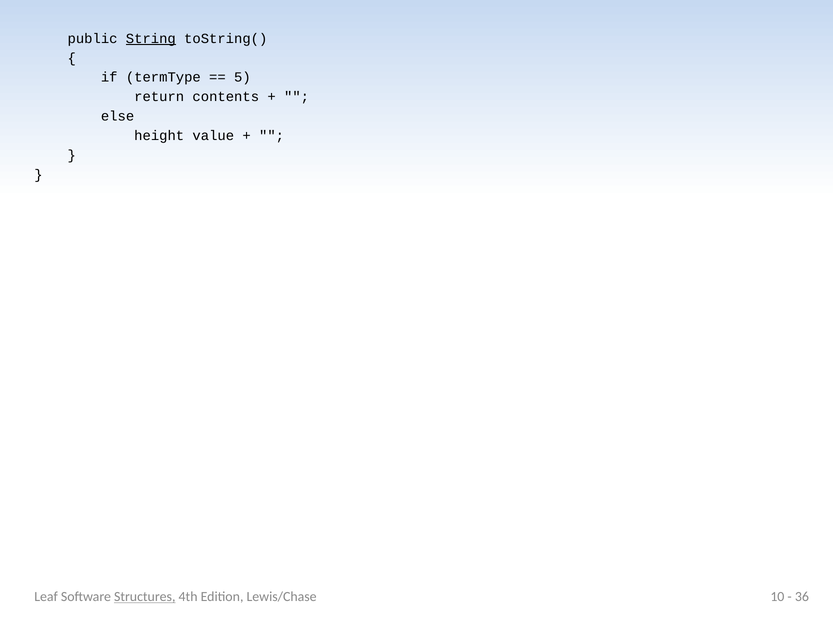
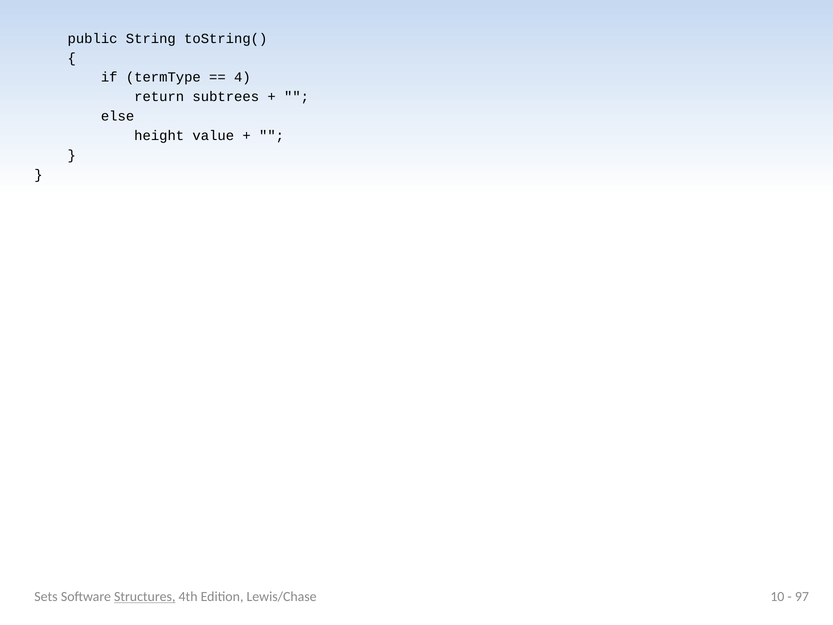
String underline: present -> none
5: 5 -> 4
contents: contents -> subtrees
Leaf: Leaf -> Sets
36: 36 -> 97
